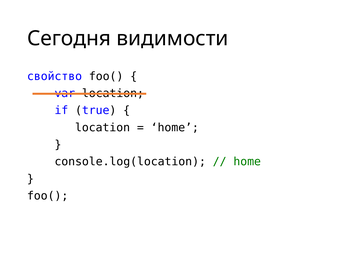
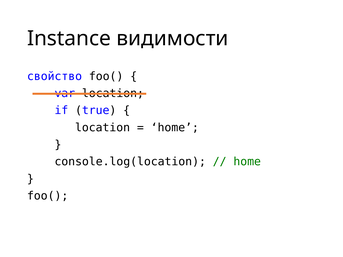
Сегодня: Сегодня -> Instance
